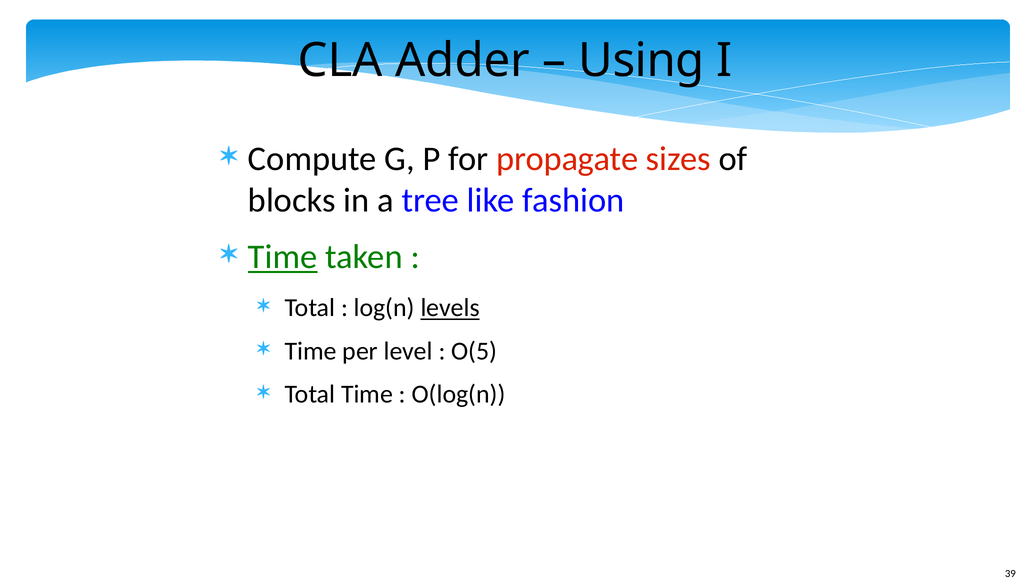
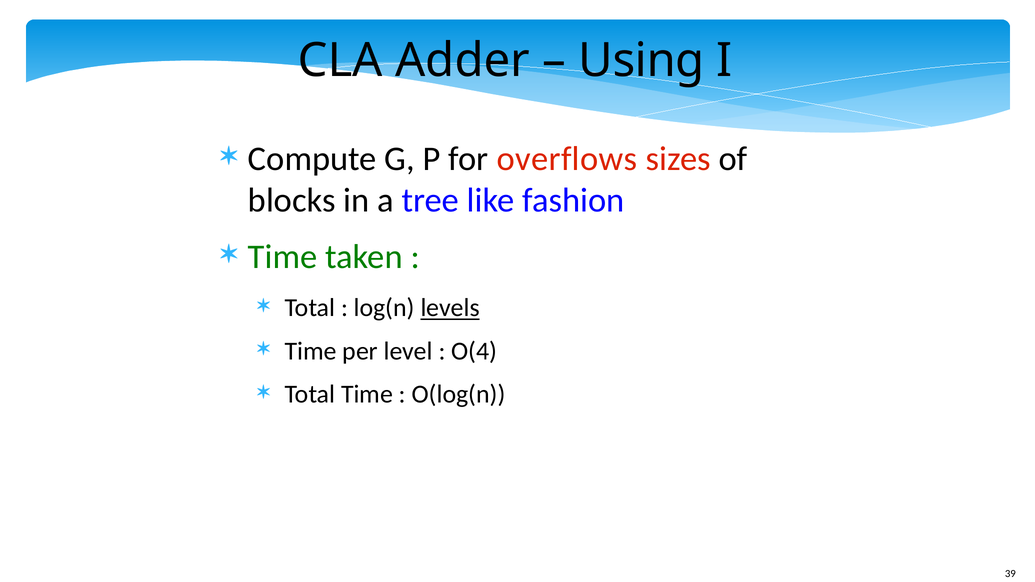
propagate: propagate -> overflows
Time at (283, 257) underline: present -> none
O(5: O(5 -> O(4
